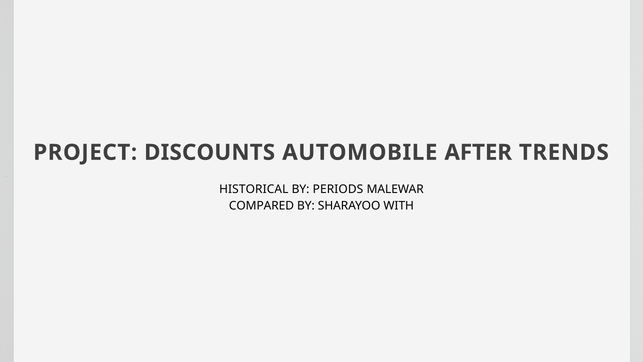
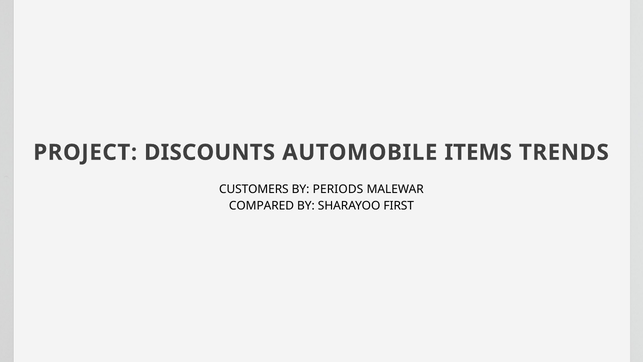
AFTER: AFTER -> ITEMS
HISTORICAL: HISTORICAL -> CUSTOMERS
WITH: WITH -> FIRST
